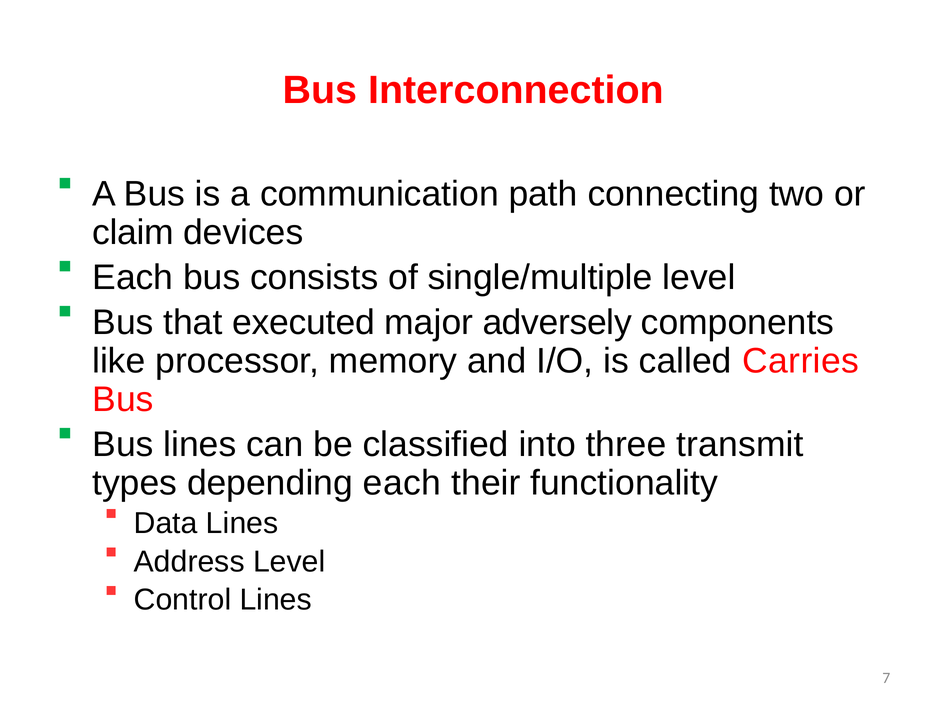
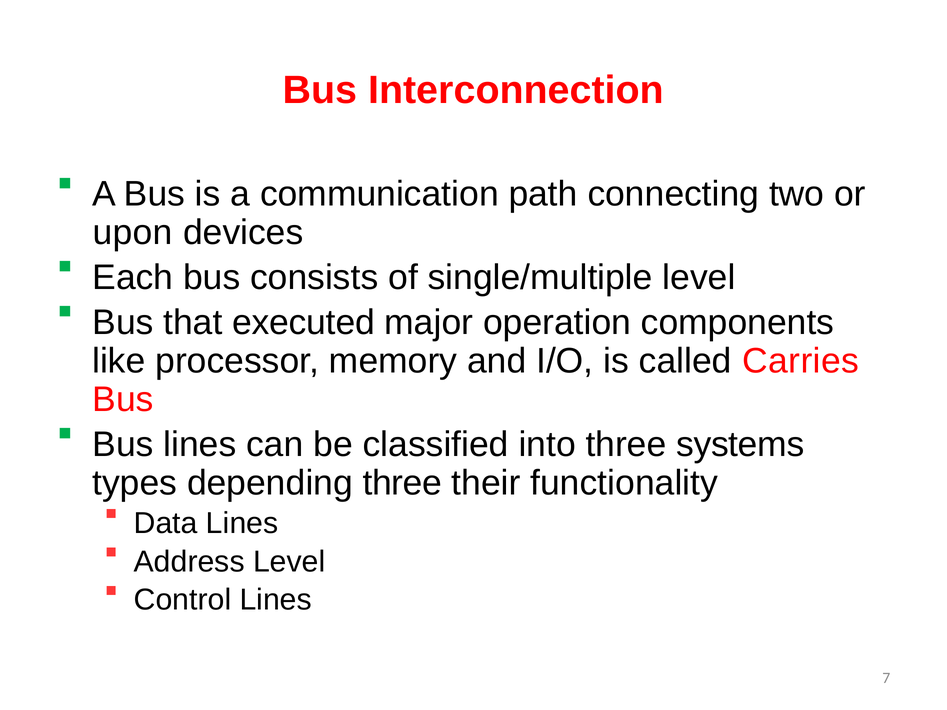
claim: claim -> upon
adversely: adversely -> operation
transmit: transmit -> systems
depending each: each -> three
